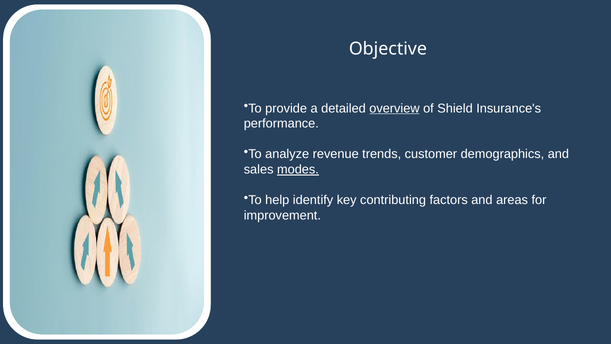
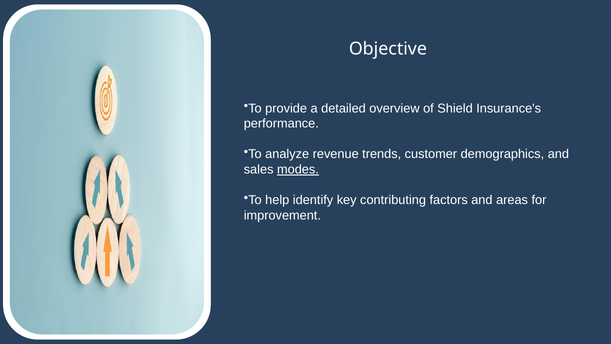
overview underline: present -> none
